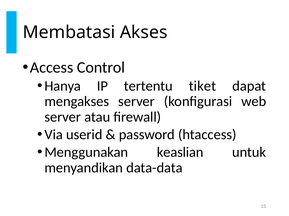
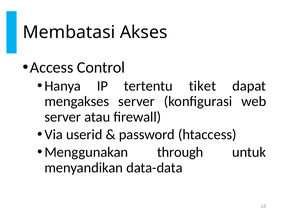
keaslian: keaslian -> through
